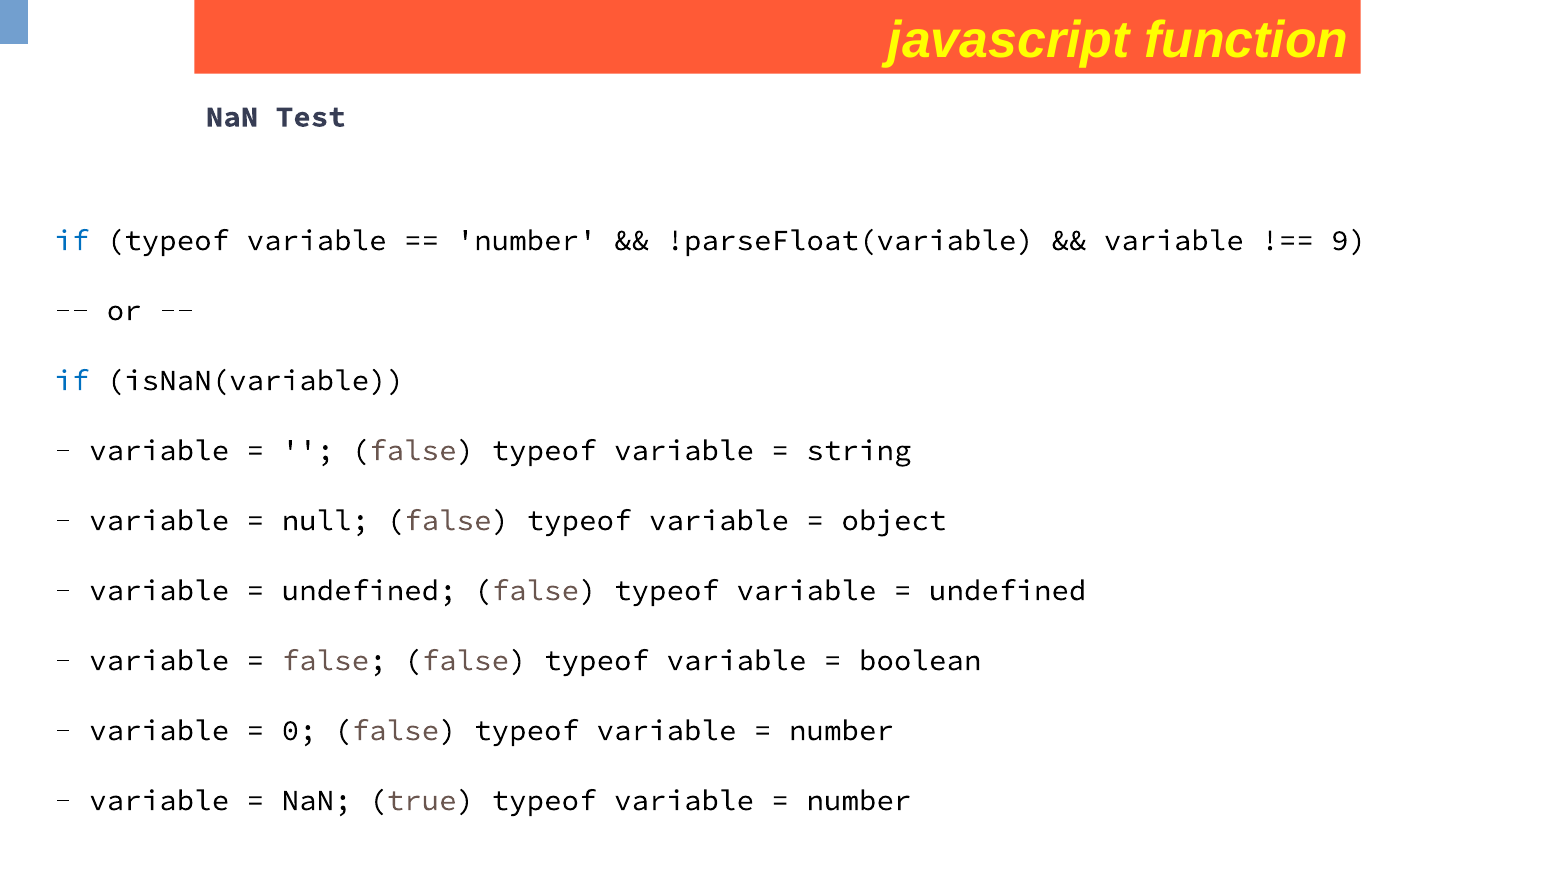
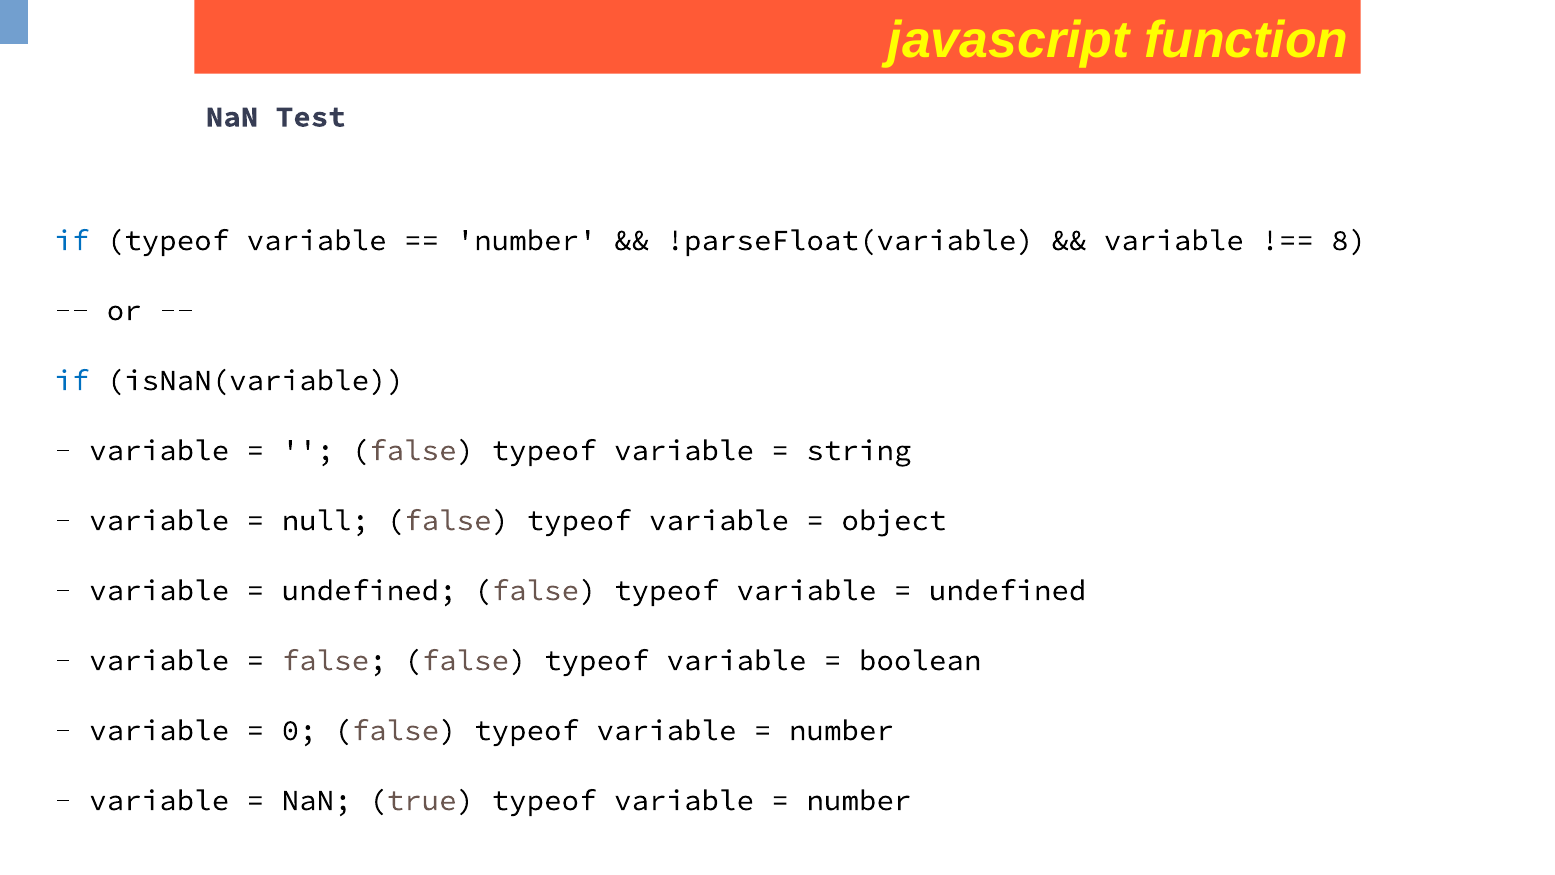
9: 9 -> 8
